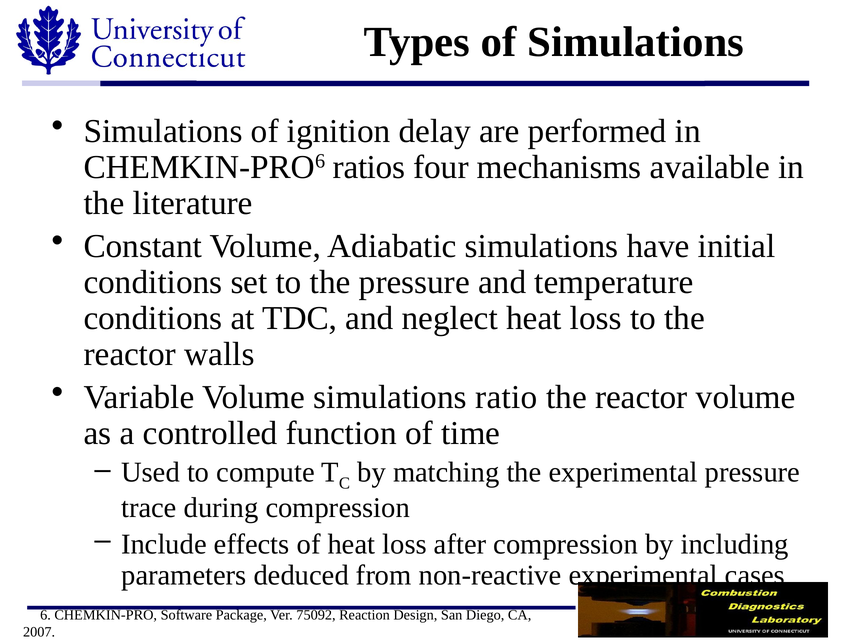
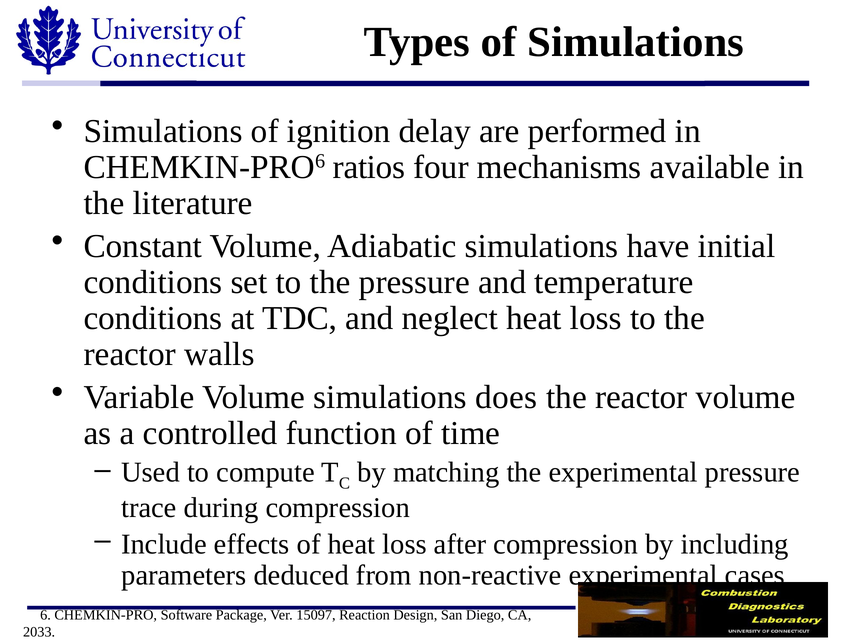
ratio: ratio -> does
75092: 75092 -> 15097
2007: 2007 -> 2033
